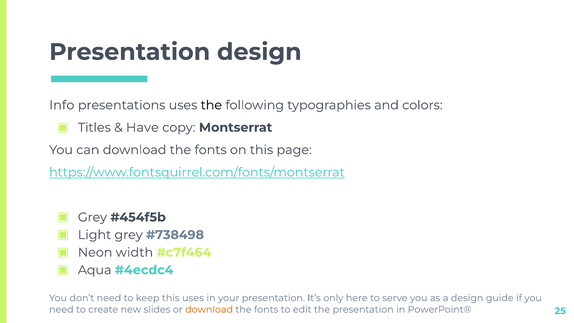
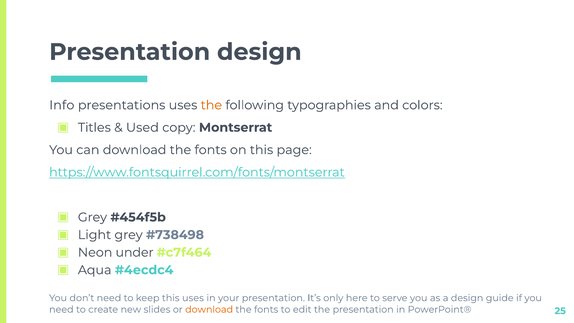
the at (211, 105) colour: black -> orange
Have: Have -> Used
width: width -> under
